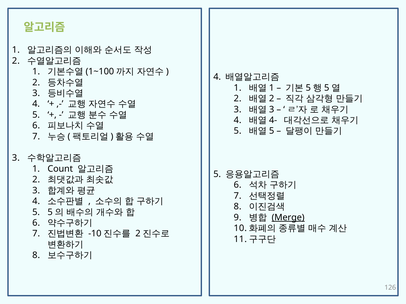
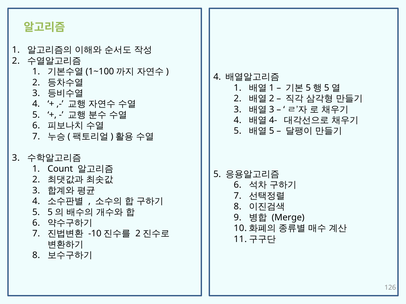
Merge underline: present -> none
